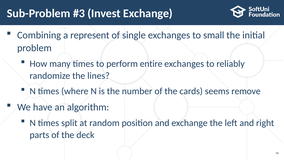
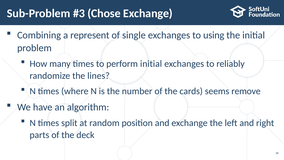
Invest: Invest -> Chose
small: small -> using
perform entire: entire -> initial
